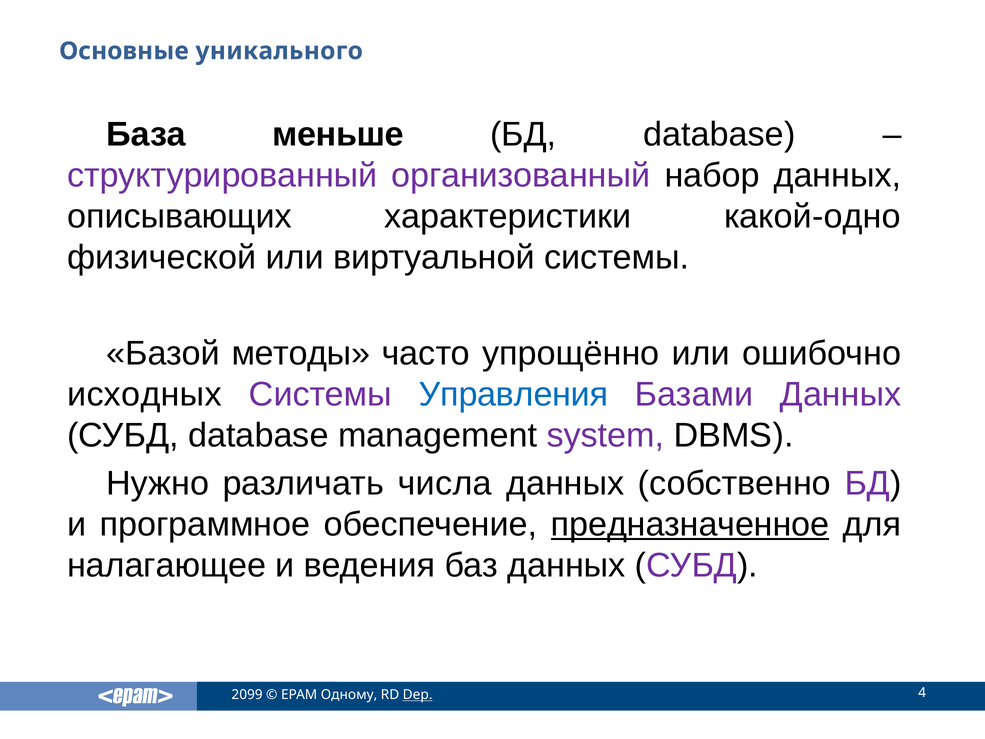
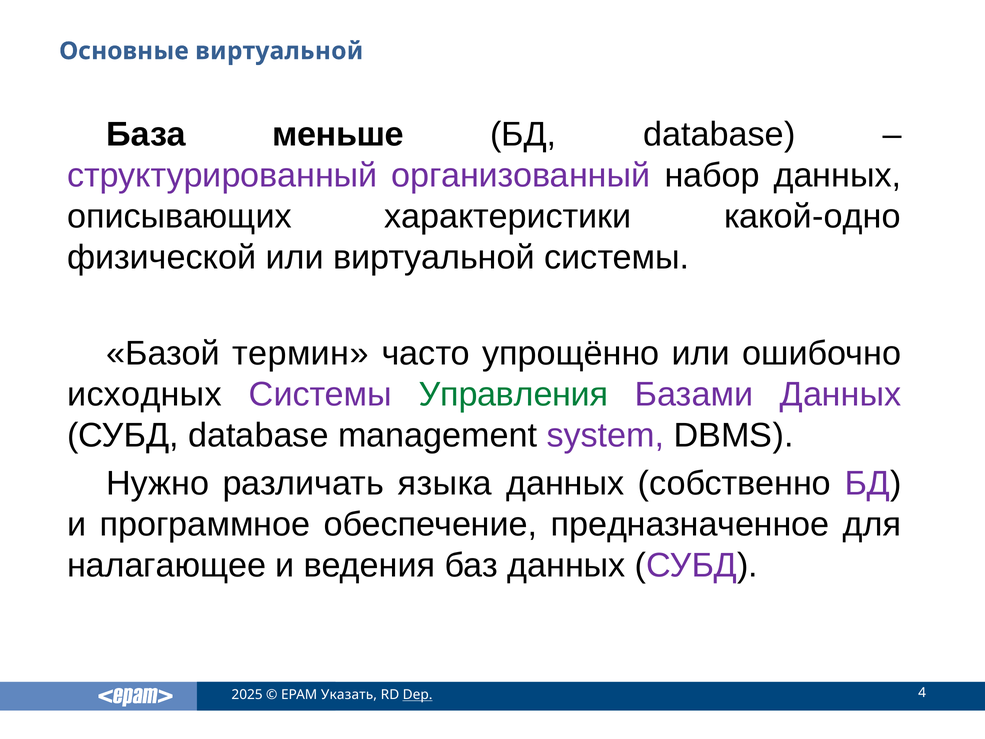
Основные уникального: уникального -> виртуальной
методы: методы -> термин
Управления colour: blue -> green
числа: числа -> языка
предназначенное underline: present -> none
2099: 2099 -> 2025
Одному: Одному -> Указать
